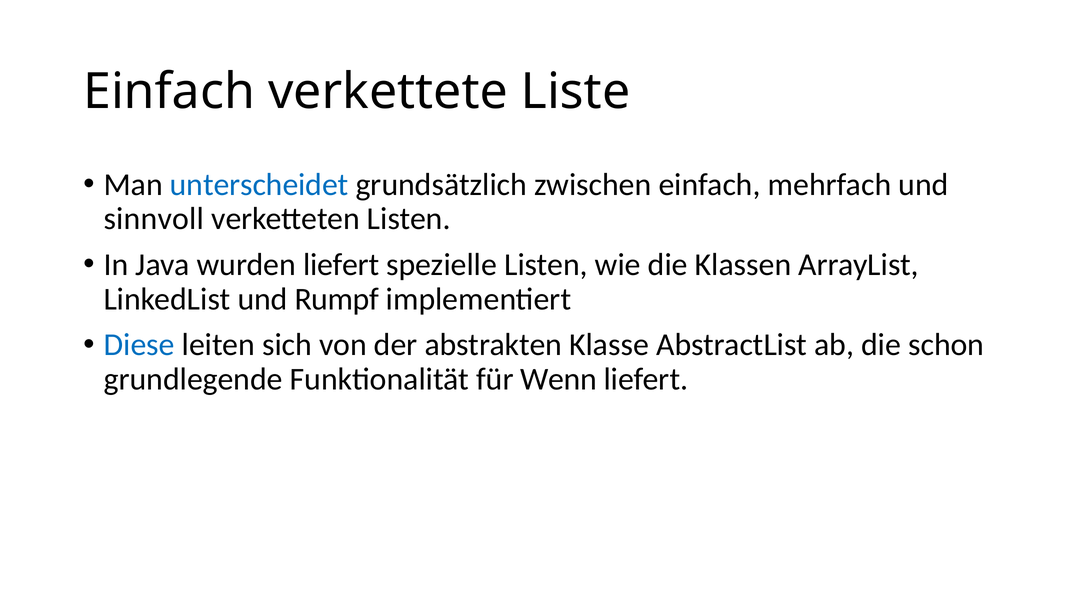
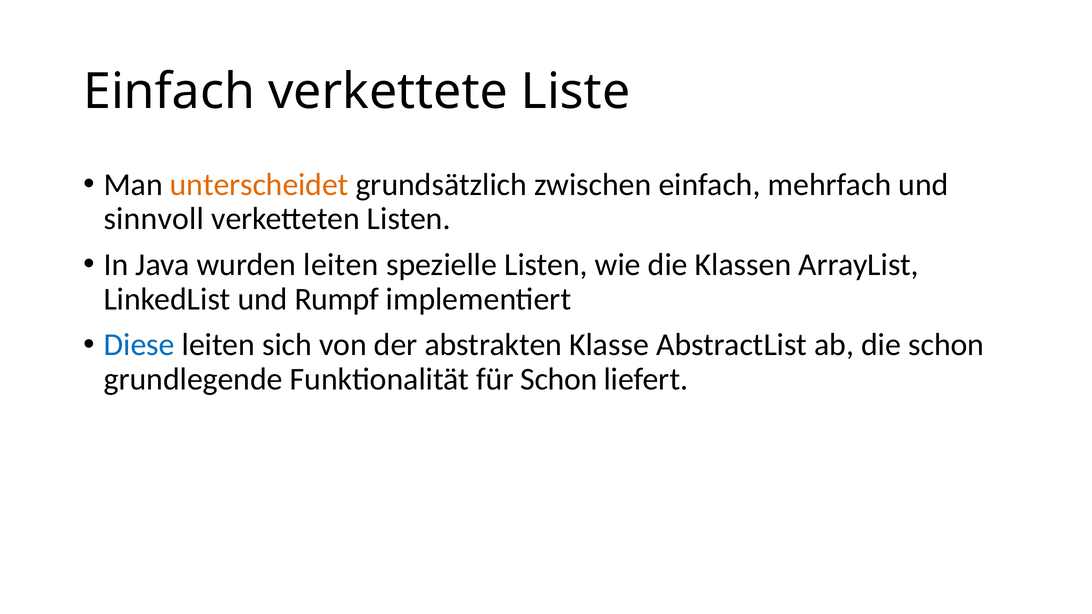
unterscheidet colour: blue -> orange
wurden liefert: liefert -> leiten
für Wenn: Wenn -> Schon
